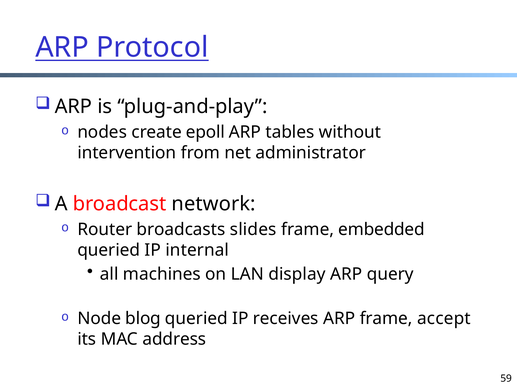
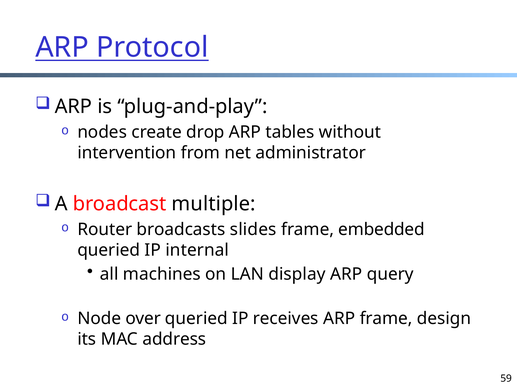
epoll: epoll -> drop
network: network -> multiple
blog: blog -> over
accept: accept -> design
